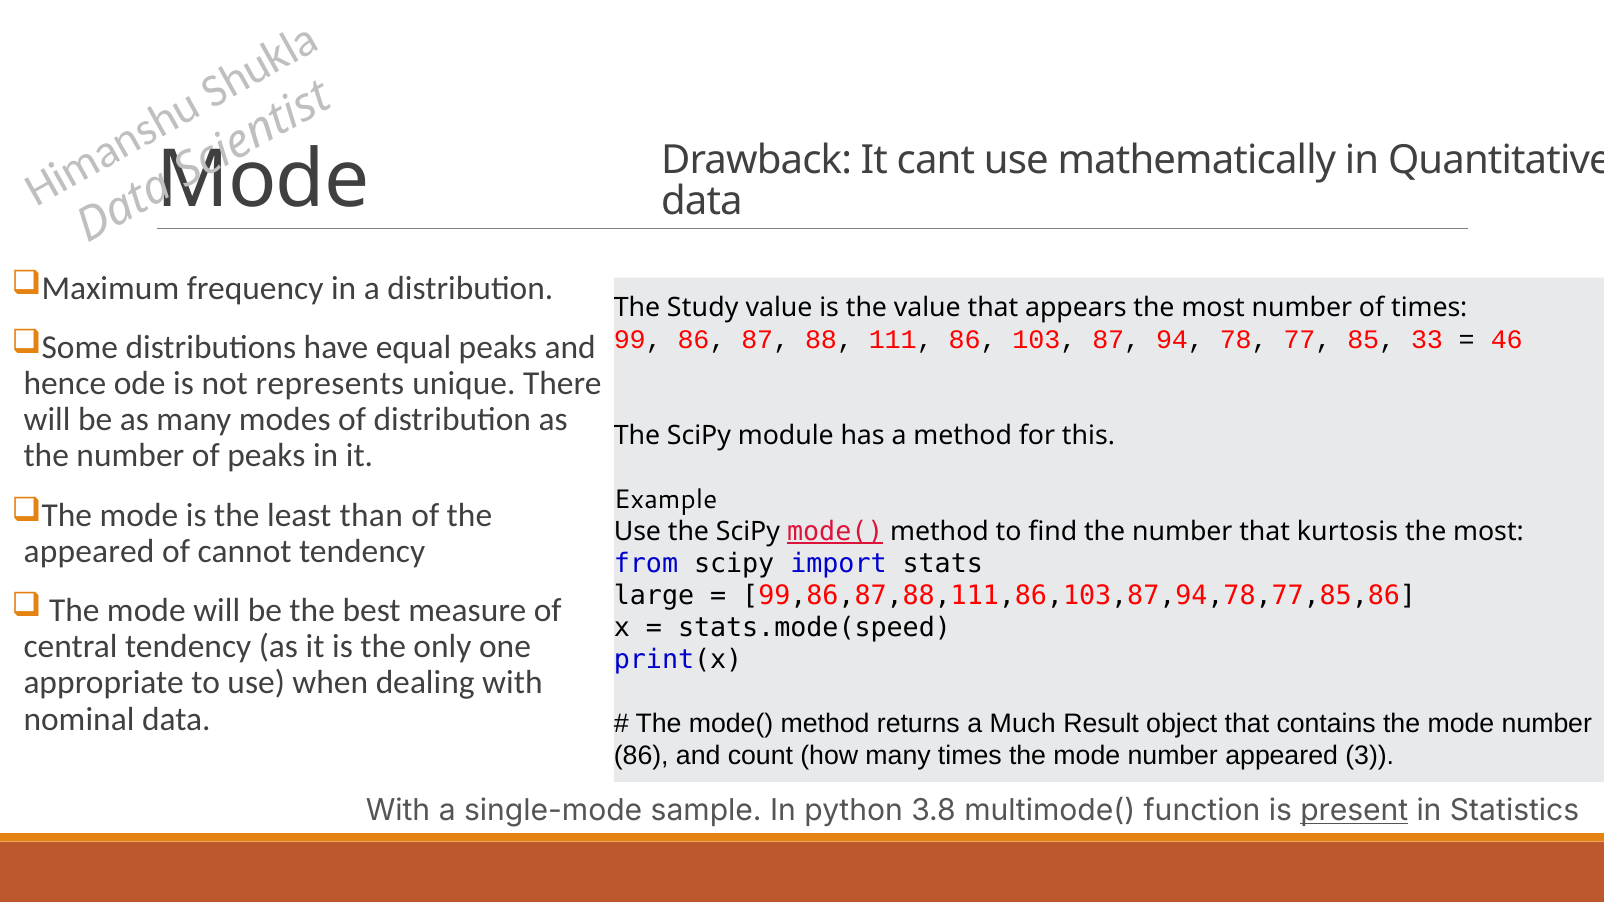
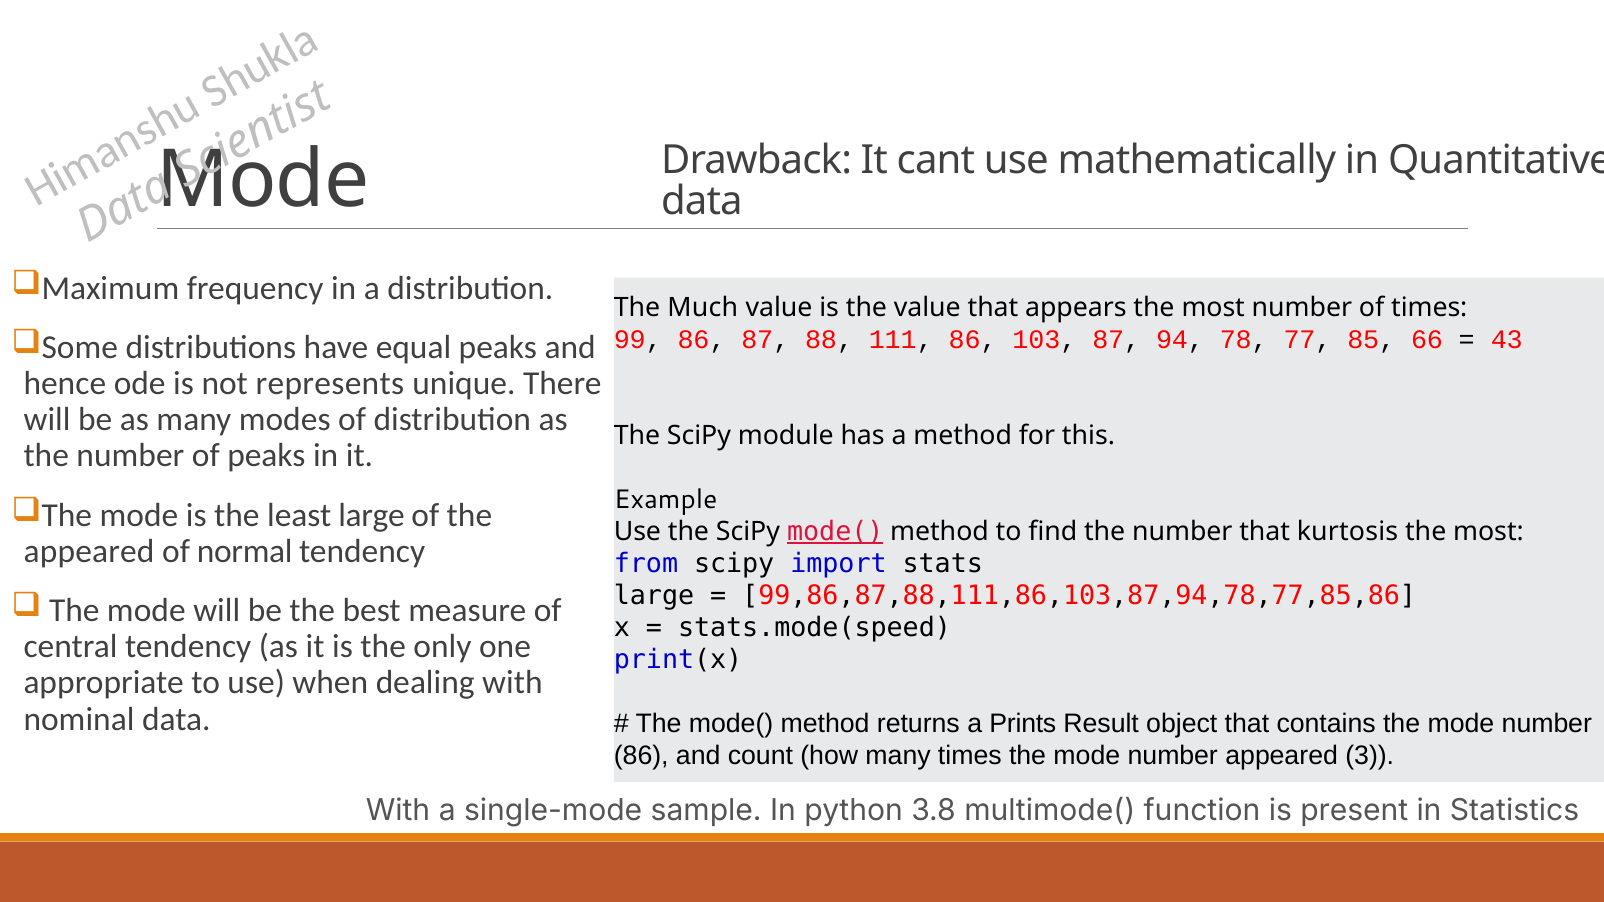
Study: Study -> Much
33: 33 -> 66
46: 46 -> 43
least than: than -> large
cannot: cannot -> normal
Much: Much -> Prints
present underline: present -> none
